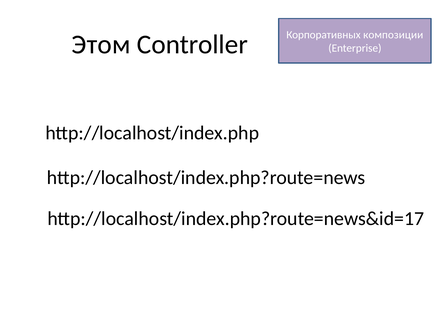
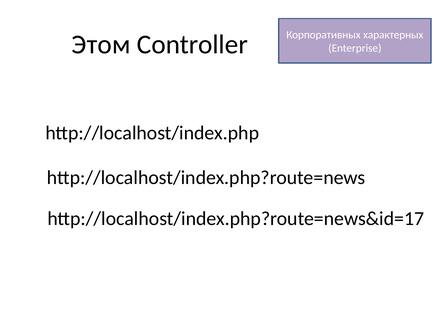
композиции: композиции -> характерных
